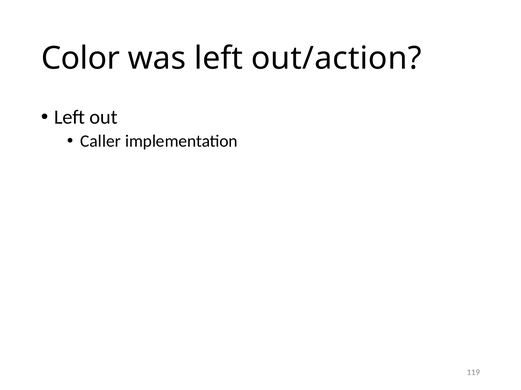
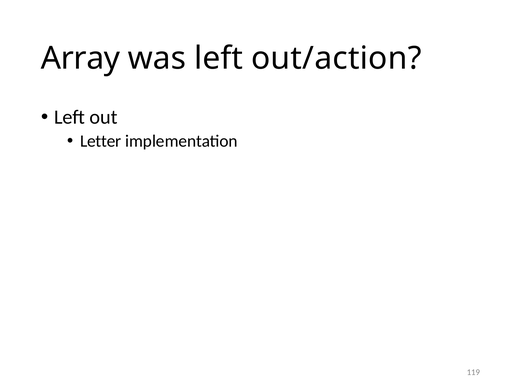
Color: Color -> Array
Caller: Caller -> Letter
